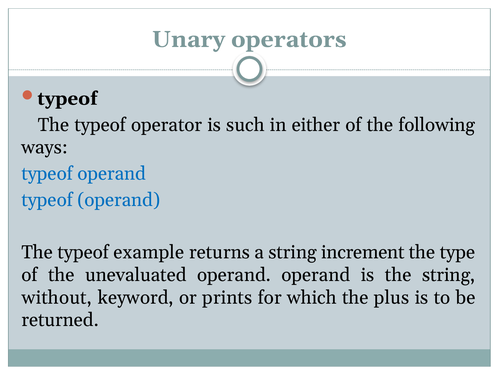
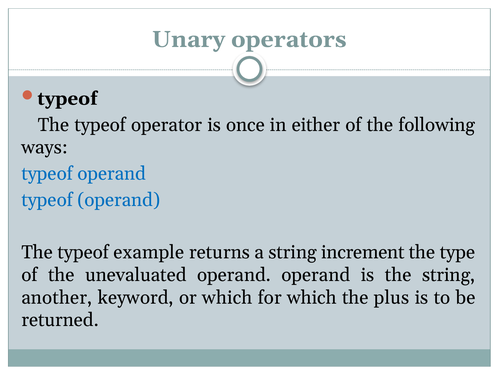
such: such -> once
without: without -> another
or prints: prints -> which
